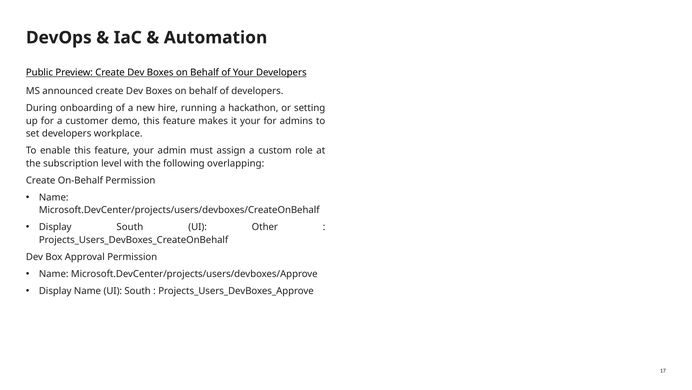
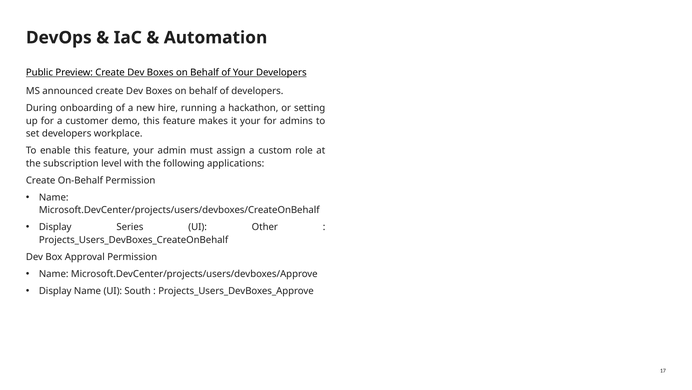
overlapping: overlapping -> applications
Display South: South -> Series
